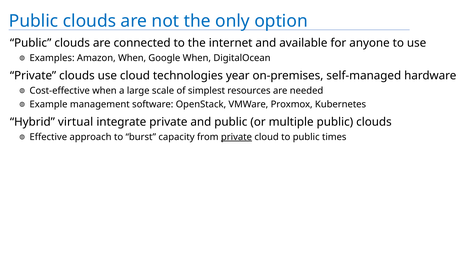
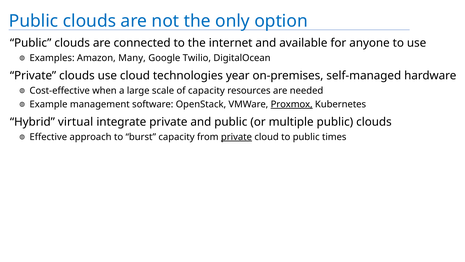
Amazon When: When -> Many
Google When: When -> Twilio
of simplest: simplest -> capacity
Proxmox underline: none -> present
